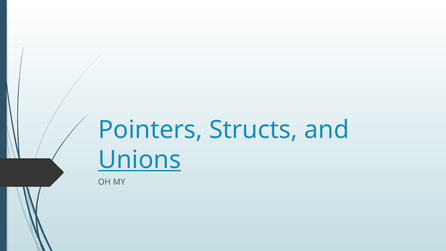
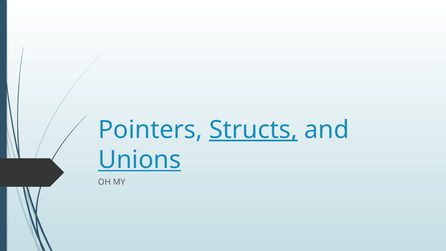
Structs underline: none -> present
